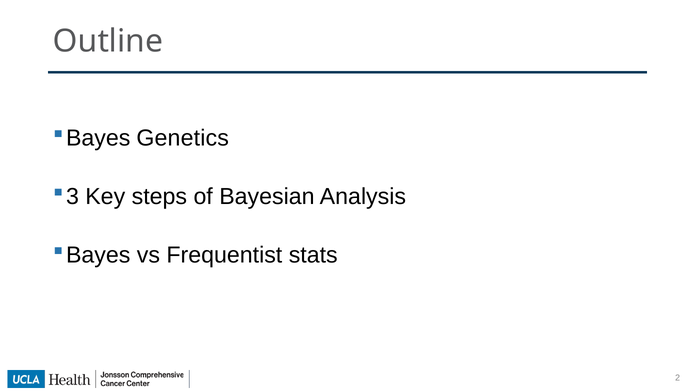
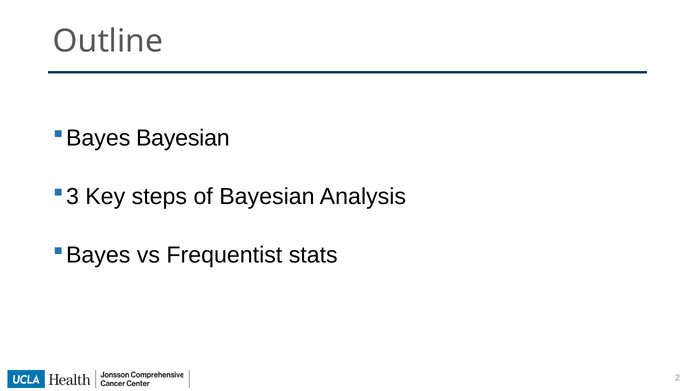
Genetics at (183, 138): Genetics -> Bayesian
